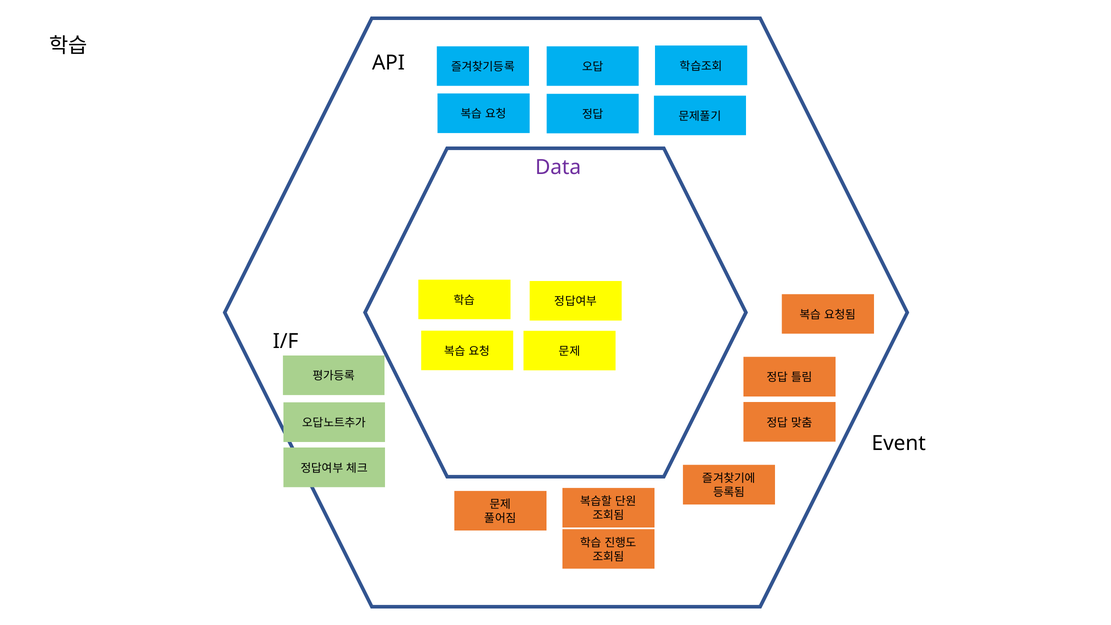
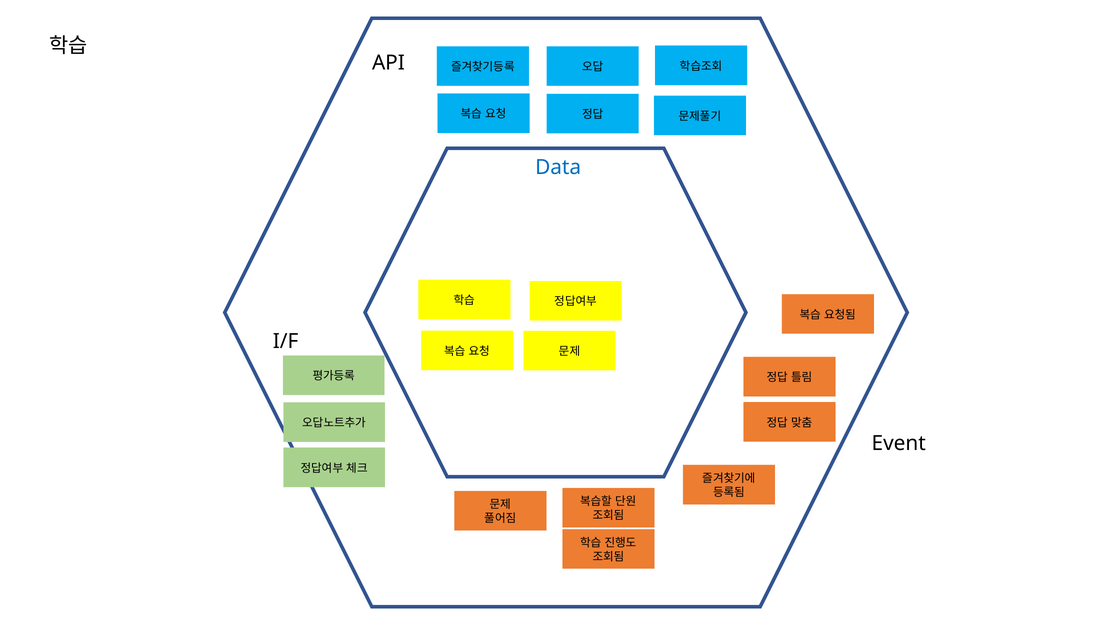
Data colour: purple -> blue
